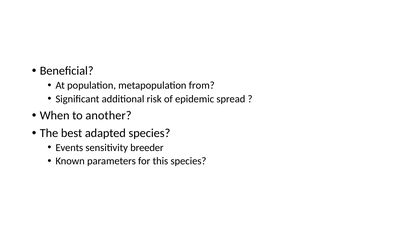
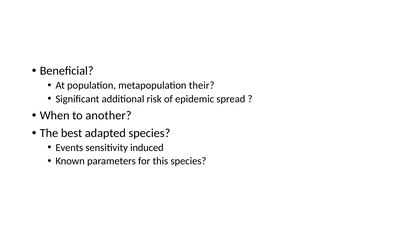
from: from -> their
breeder: breeder -> induced
